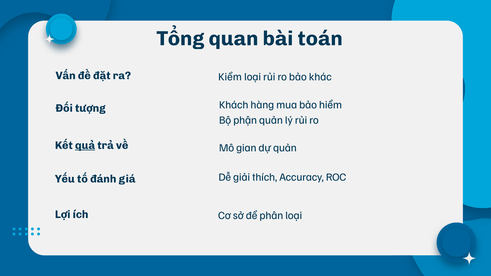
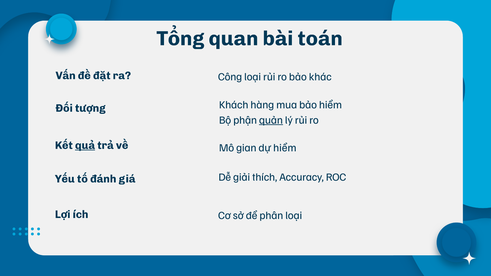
Kiểm: Kiểm -> Công
quản at (271, 120) underline: none -> present
dự quản: quản -> hiểm
